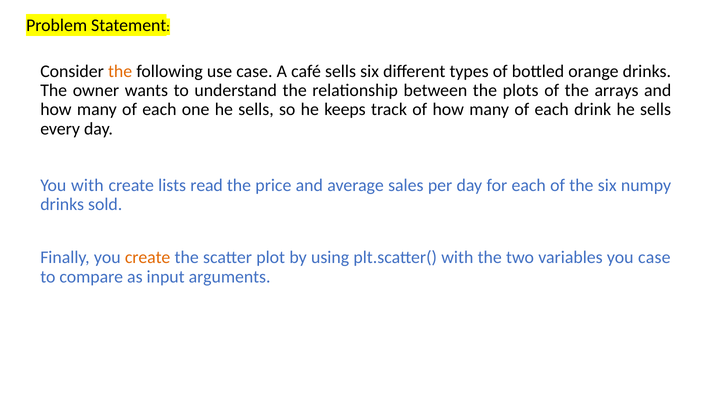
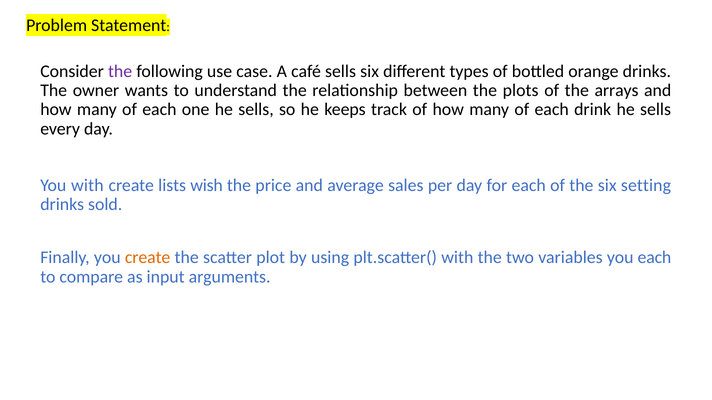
the at (120, 71) colour: orange -> purple
read: read -> wish
numpy: numpy -> setting
you case: case -> each
